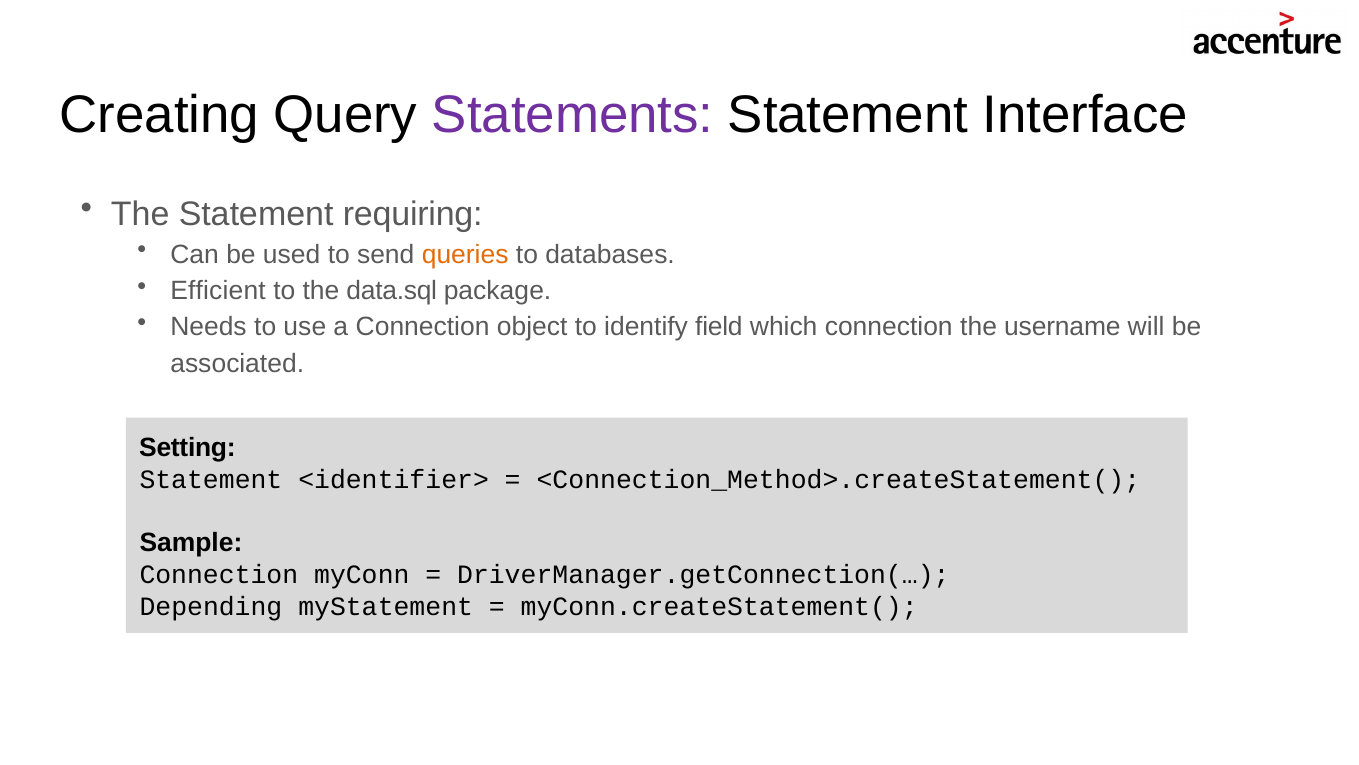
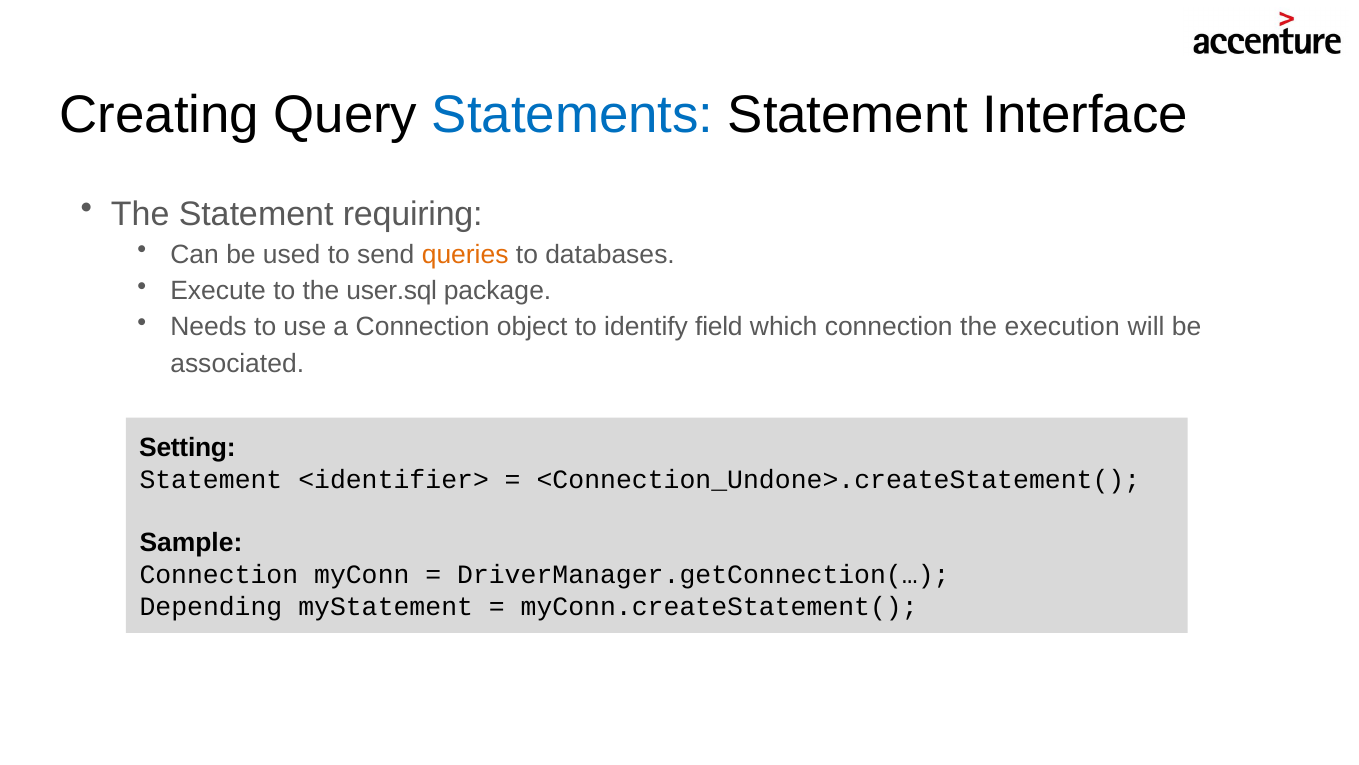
Statements colour: purple -> blue
Efficient: Efficient -> Execute
data.sql: data.sql -> user.sql
username: username -> execution
<Connection_Method>.createStatement(: <Connection_Method>.createStatement( -> <Connection_Undone>.createStatement(
